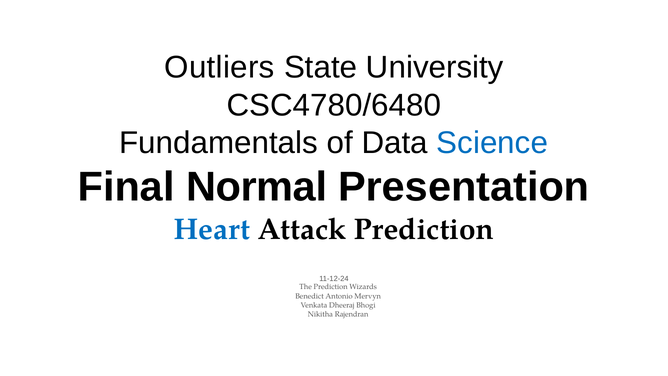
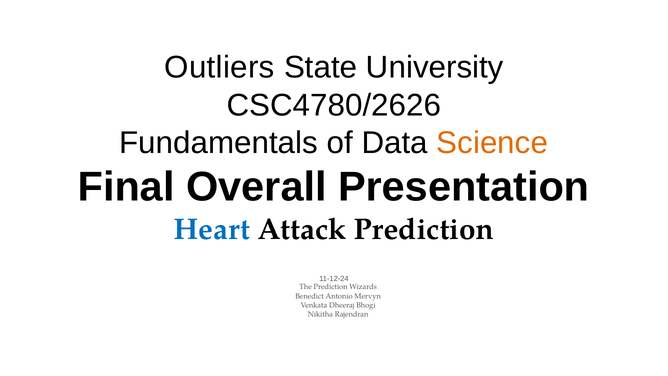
CSC4780/6480: CSC4780/6480 -> CSC4780/2626
Science colour: blue -> orange
Normal: Normal -> Overall
